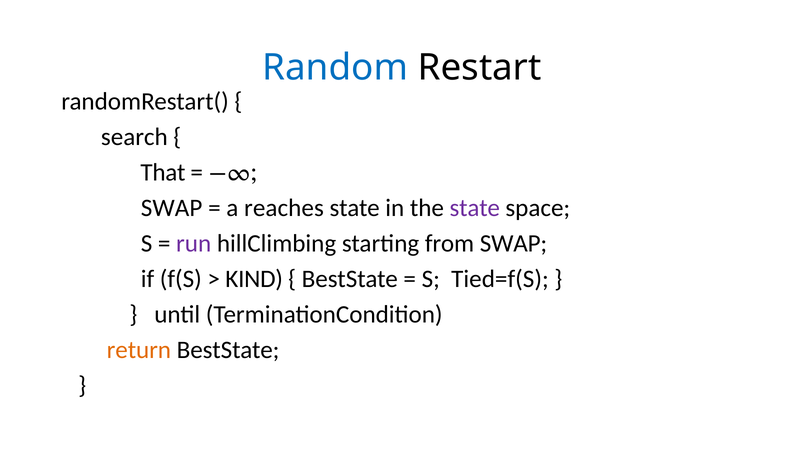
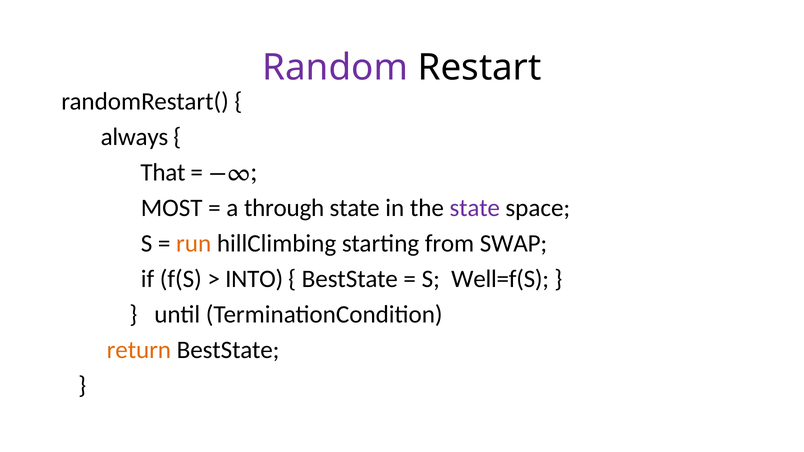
Random colour: blue -> purple
search: search -> always
SWAP at (172, 208): SWAP -> MOST
reaches: reaches -> through
run colour: purple -> orange
KIND: KIND -> INTO
Tied=f(S: Tied=f(S -> Well=f(S
